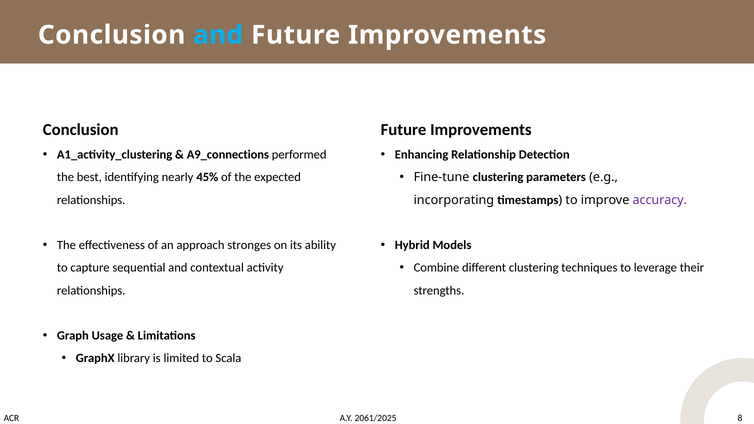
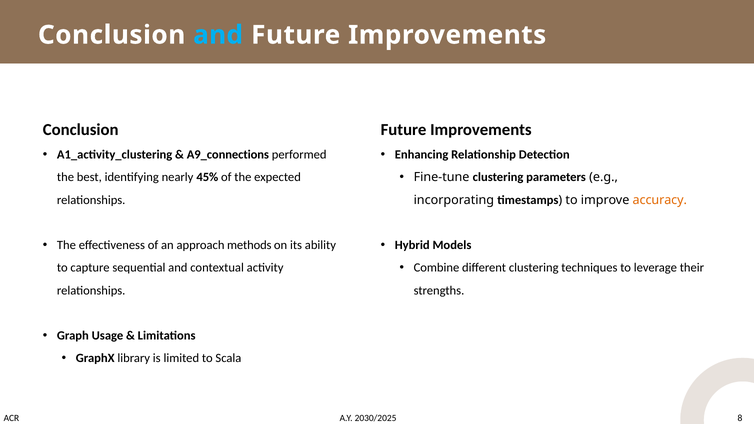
accuracy colour: purple -> orange
stronges: stronges -> methods
2061/2025: 2061/2025 -> 2030/2025
